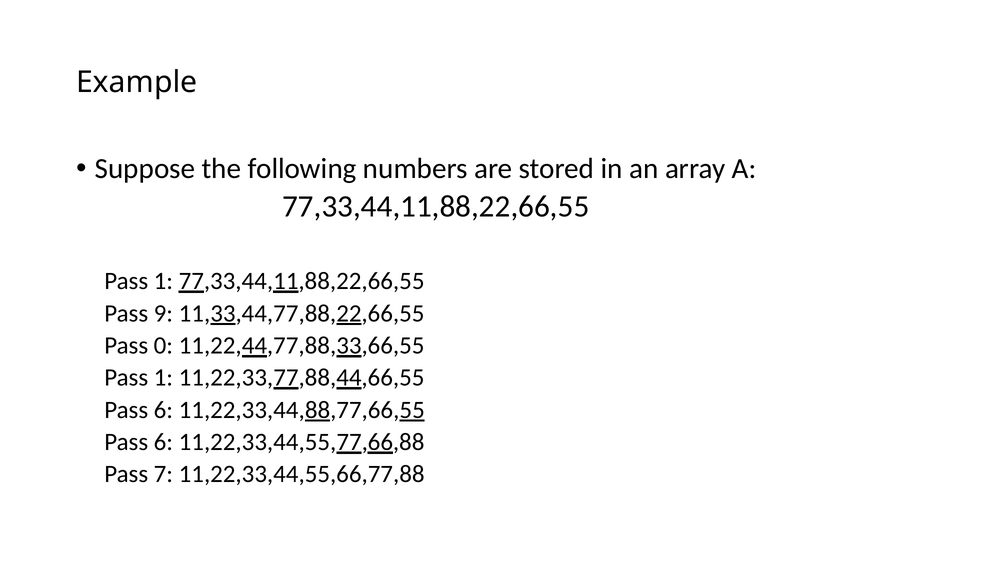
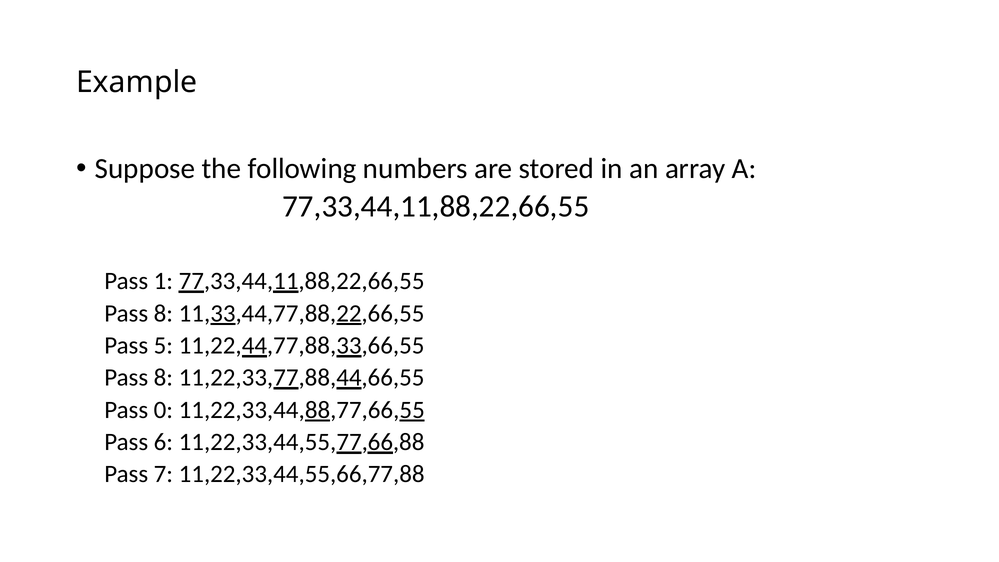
9 at (163, 313): 9 -> 8
0: 0 -> 5
1 at (163, 378): 1 -> 8
6 at (163, 410): 6 -> 0
